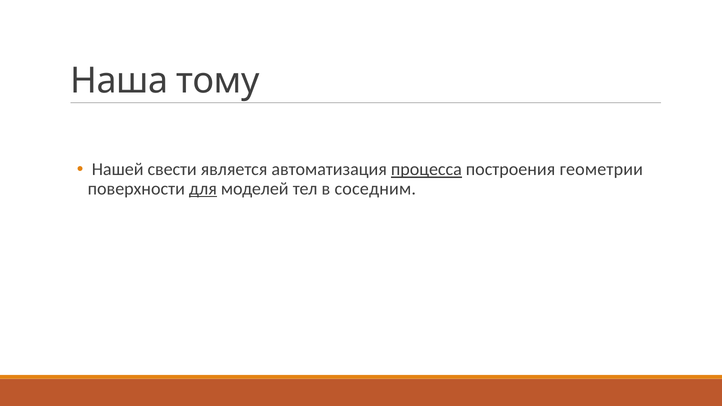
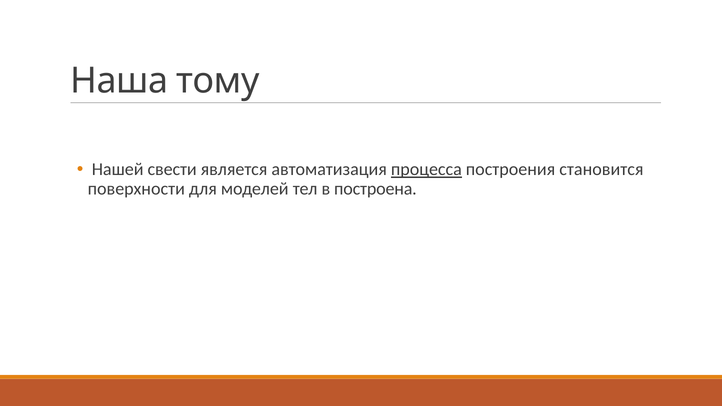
геометрии: геометрии -> становится
для underline: present -> none
соседним: соседним -> построена
